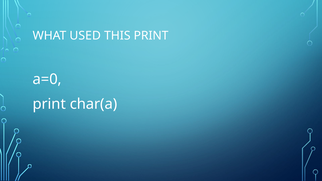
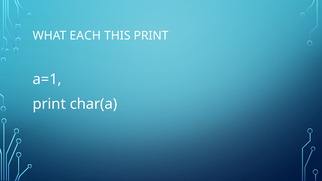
USED: USED -> EACH
a=0: a=0 -> a=1
